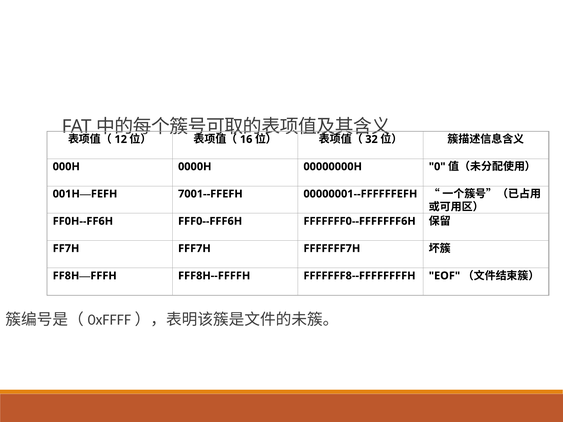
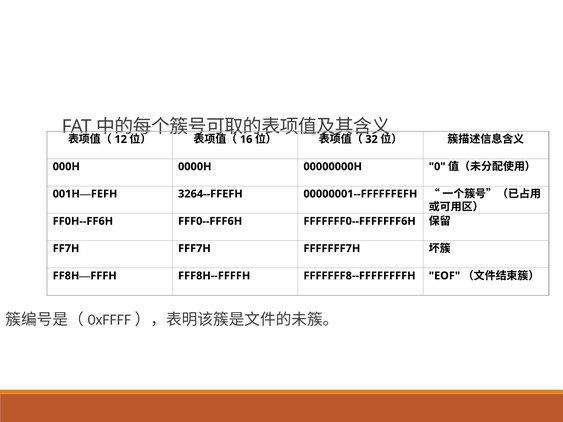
7001--FFEFH: 7001--FFEFH -> 3264--FFEFH
